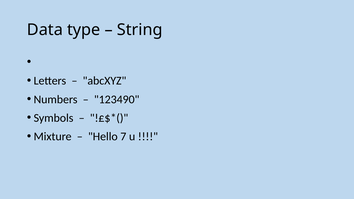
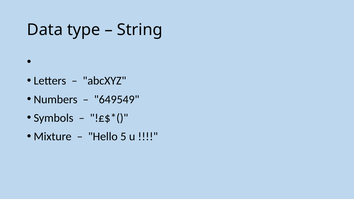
123490: 123490 -> 649549
7: 7 -> 5
